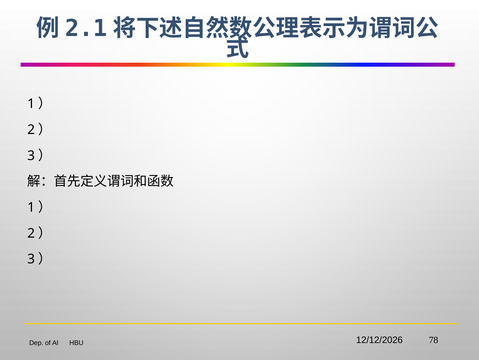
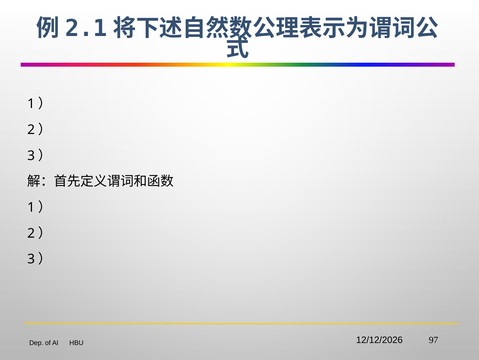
78: 78 -> 97
